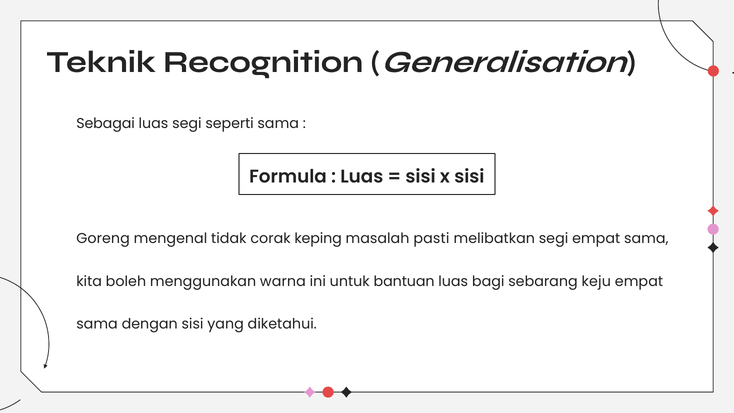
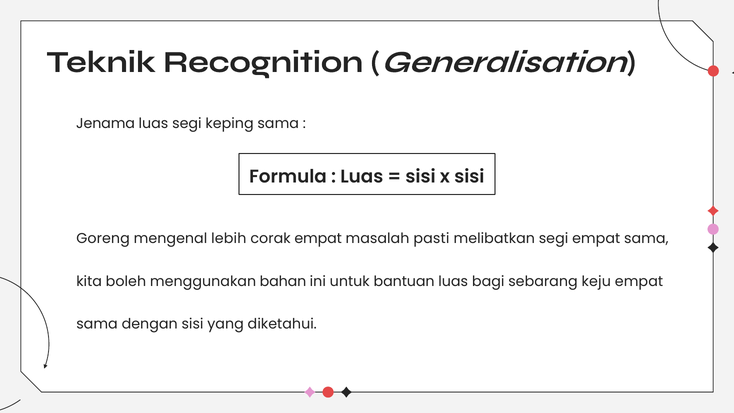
Sebagai: Sebagai -> Jenama
seperti: seperti -> keping
tidak: tidak -> lebih
corak keping: keping -> empat
warna: warna -> bahan
